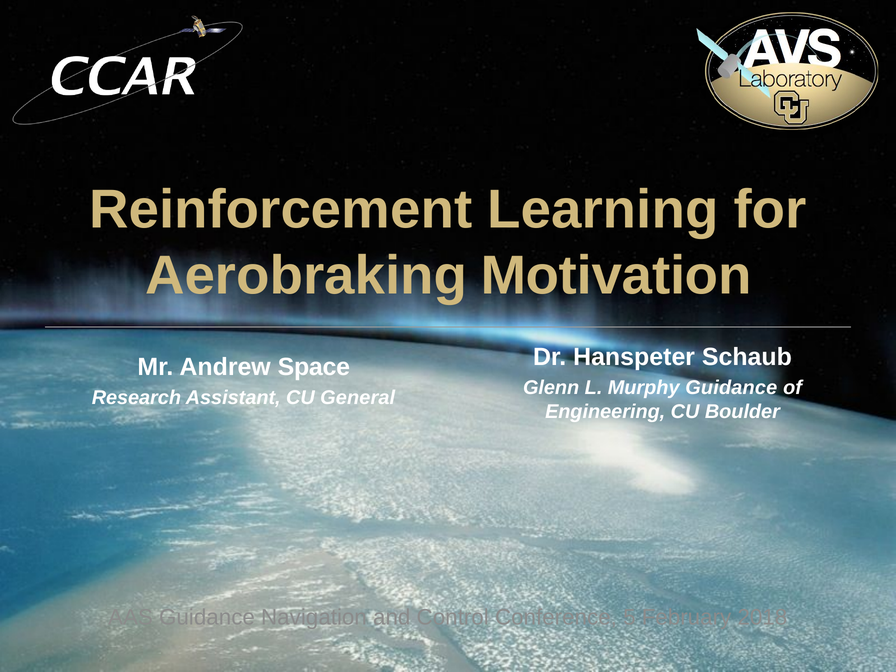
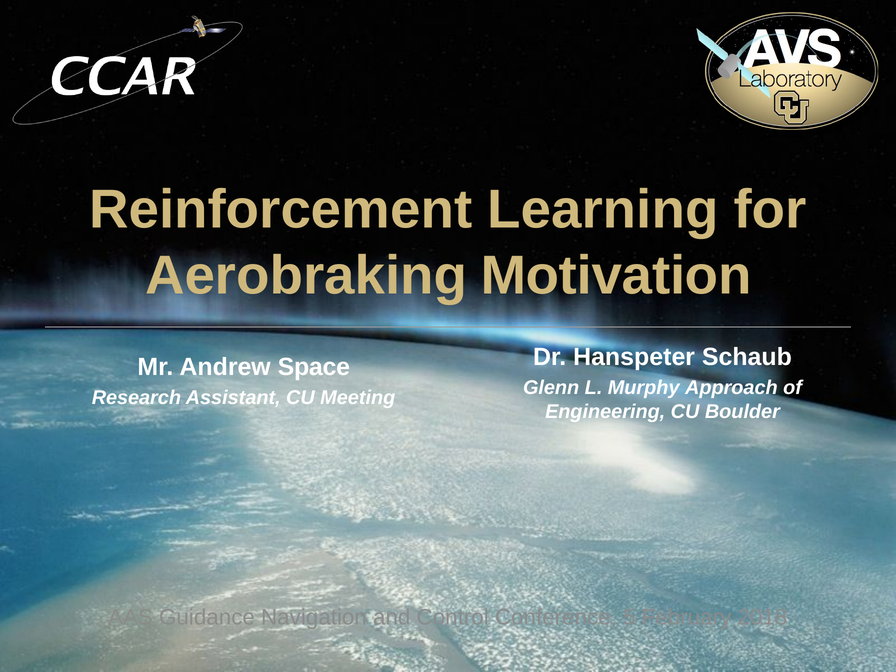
Murphy Guidance: Guidance -> Approach
General: General -> Meeting
